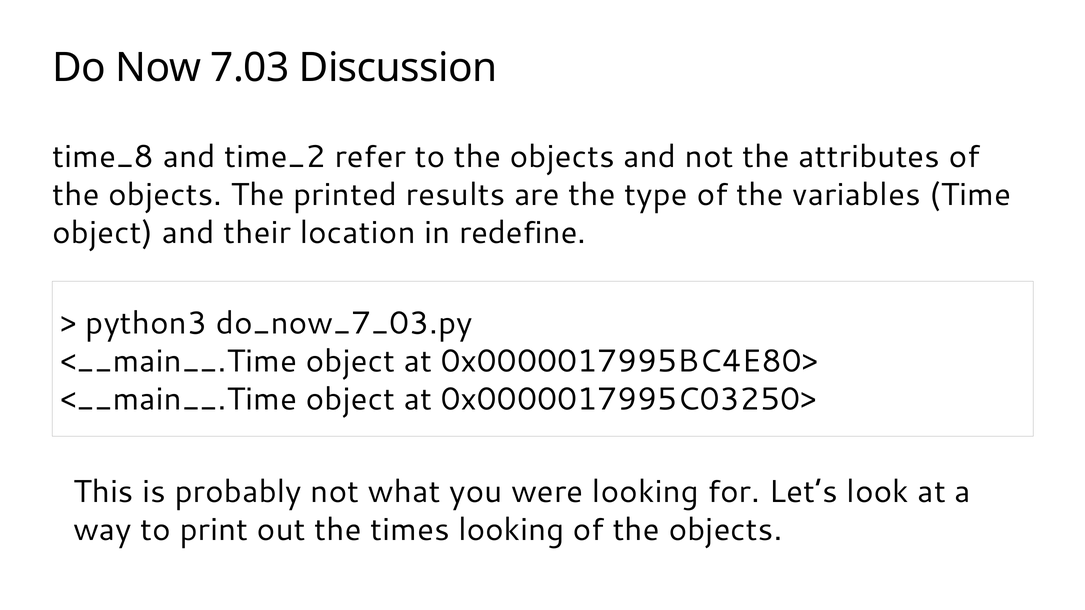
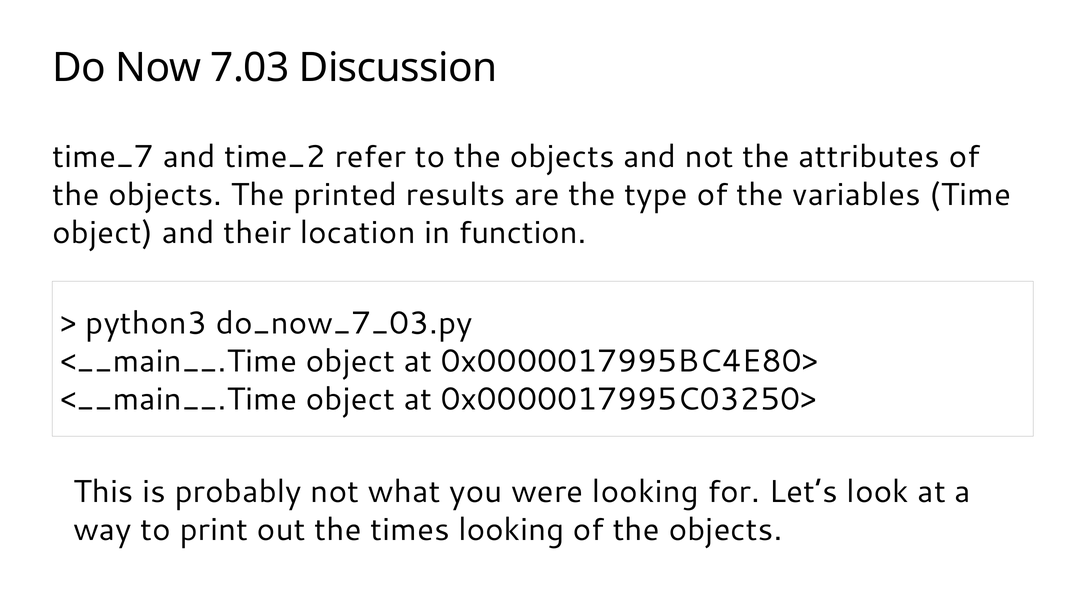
time_8: time_8 -> time_7
redefine: redefine -> function
